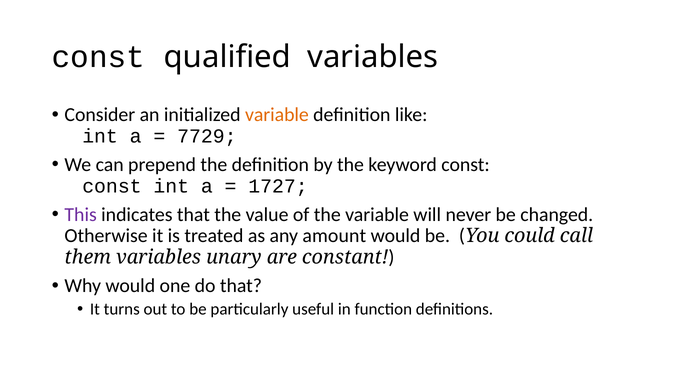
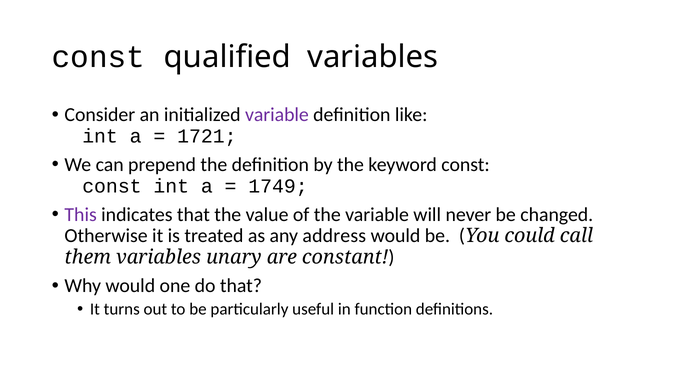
variable at (277, 115) colour: orange -> purple
7729: 7729 -> 1721
1727: 1727 -> 1749
amount: amount -> address
